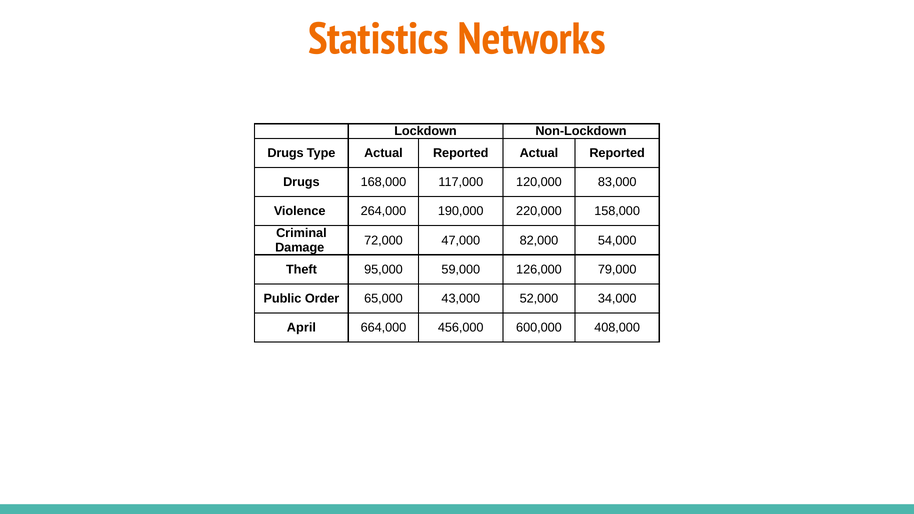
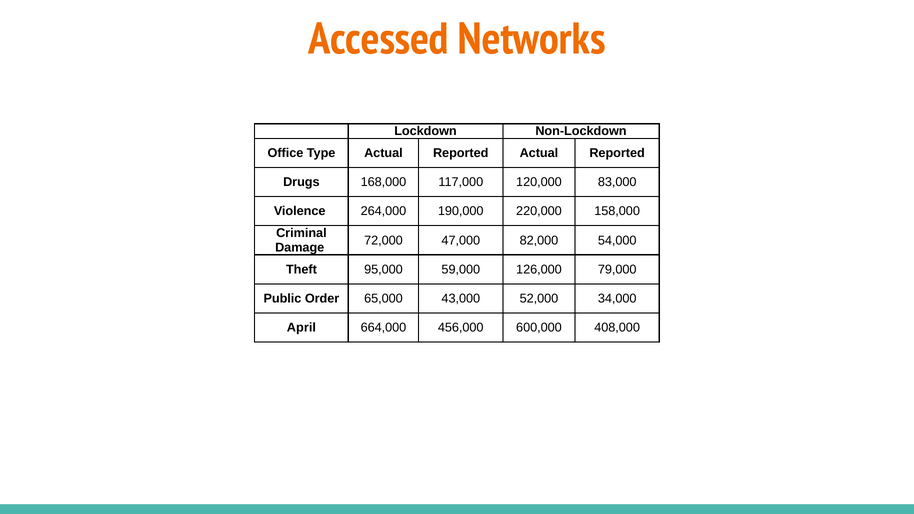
Statistics: Statistics -> Accessed
Drugs at (286, 153): Drugs -> Office
